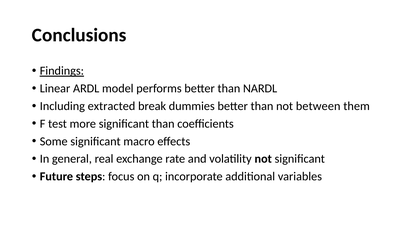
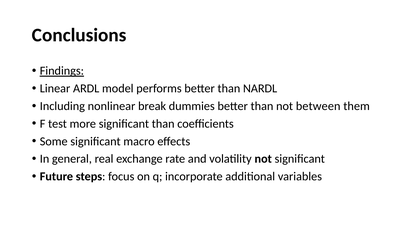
extracted: extracted -> nonlinear
